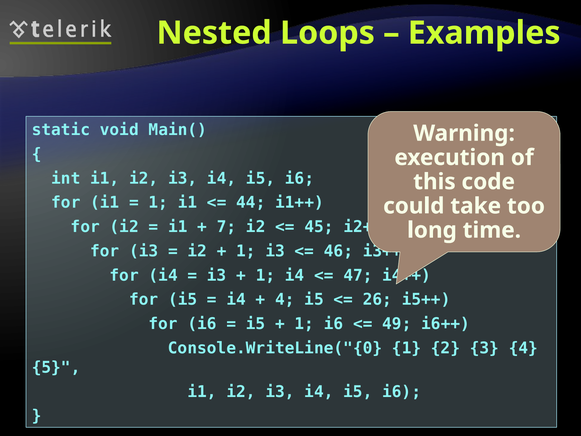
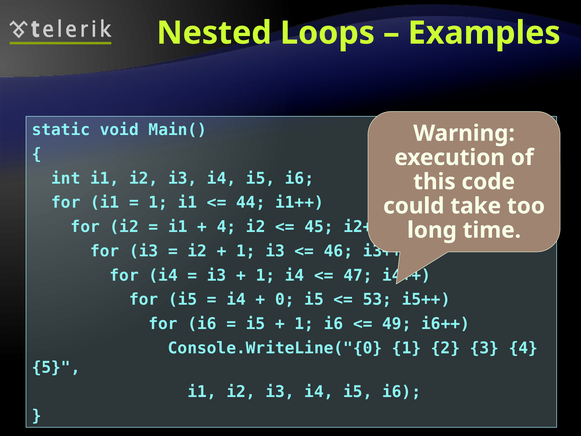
7 at (226, 227): 7 -> 4
4 at (285, 299): 4 -> 0
26: 26 -> 53
